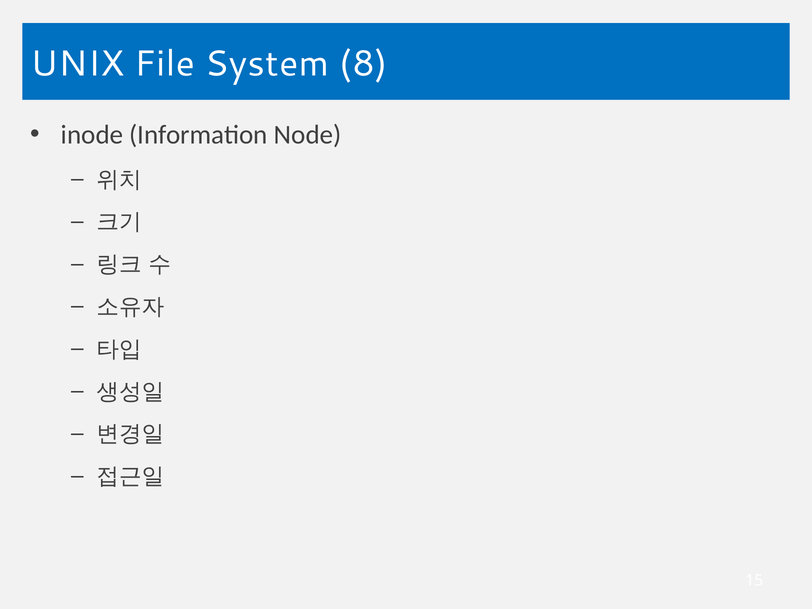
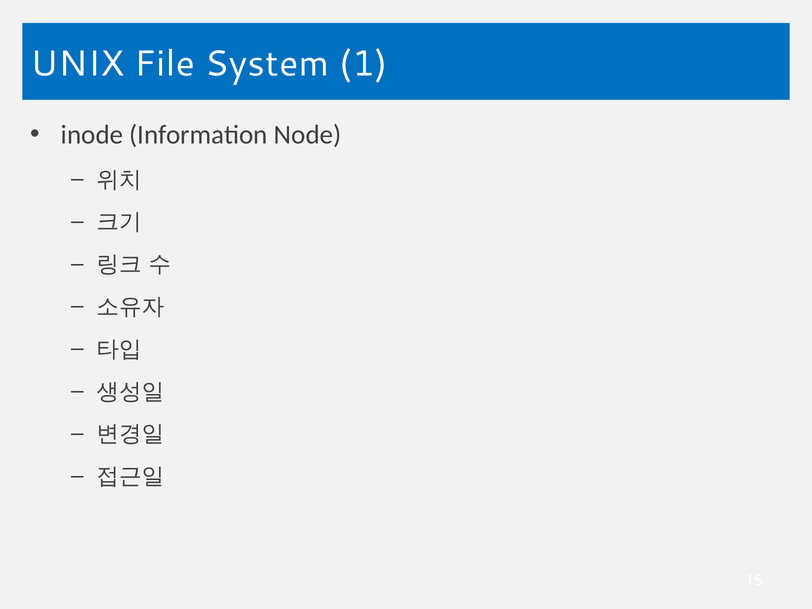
8: 8 -> 1
